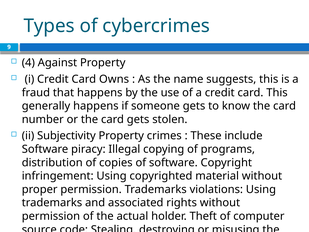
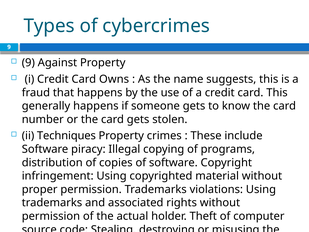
4 at (28, 63): 4 -> 9
Subjectivity: Subjectivity -> Techniques
